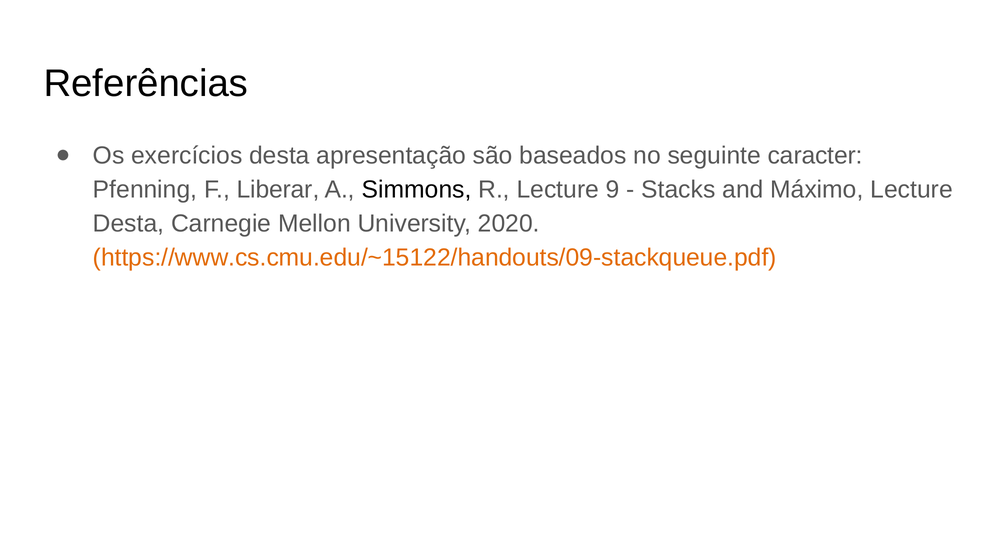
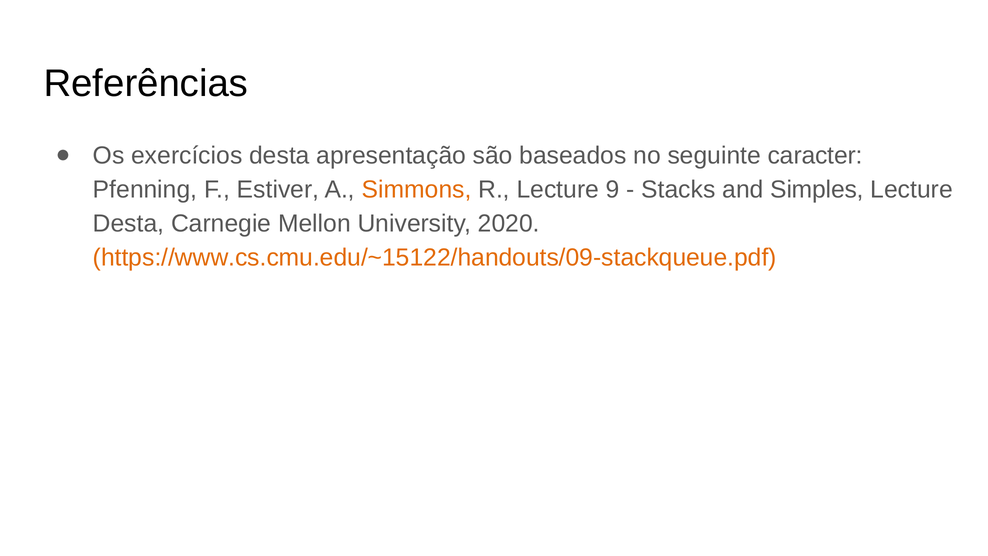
Liberar: Liberar -> Estiver
Simmons colour: black -> orange
Máximo: Máximo -> Simples
